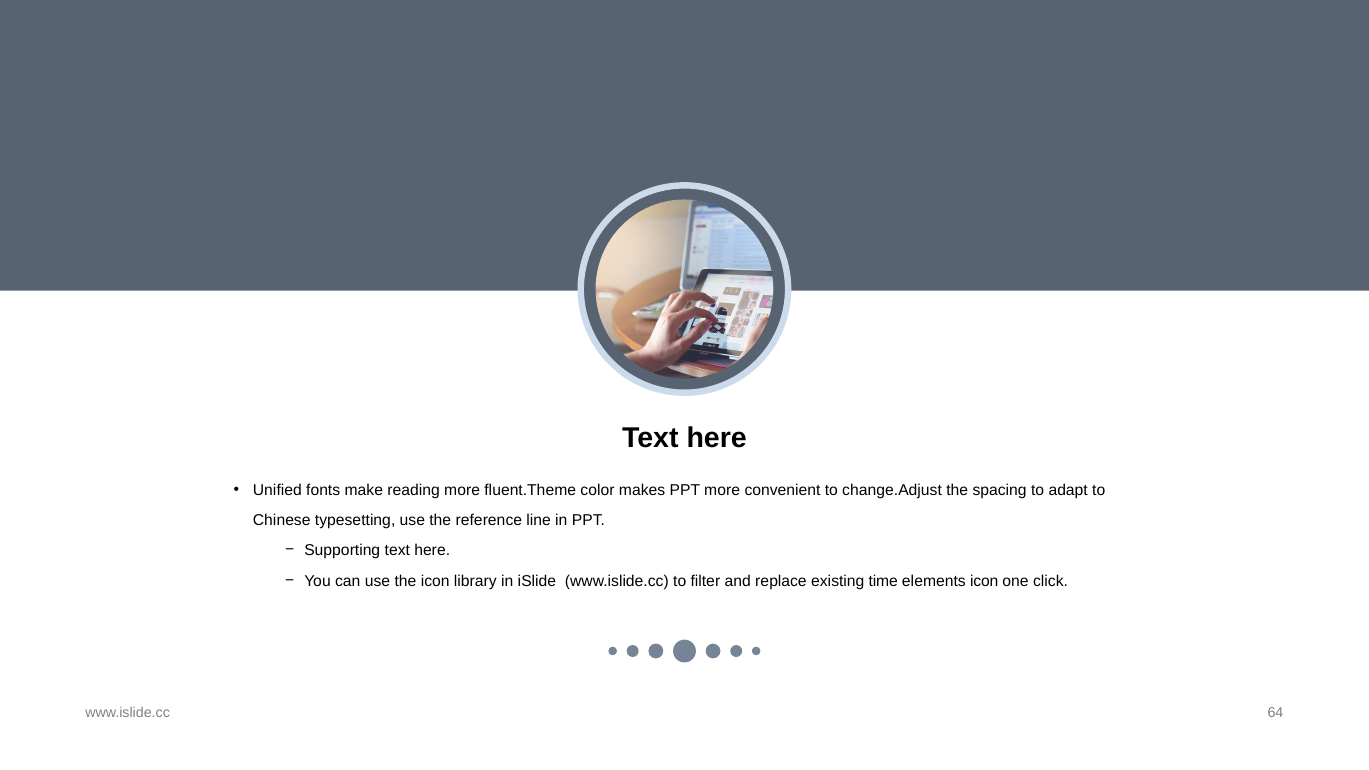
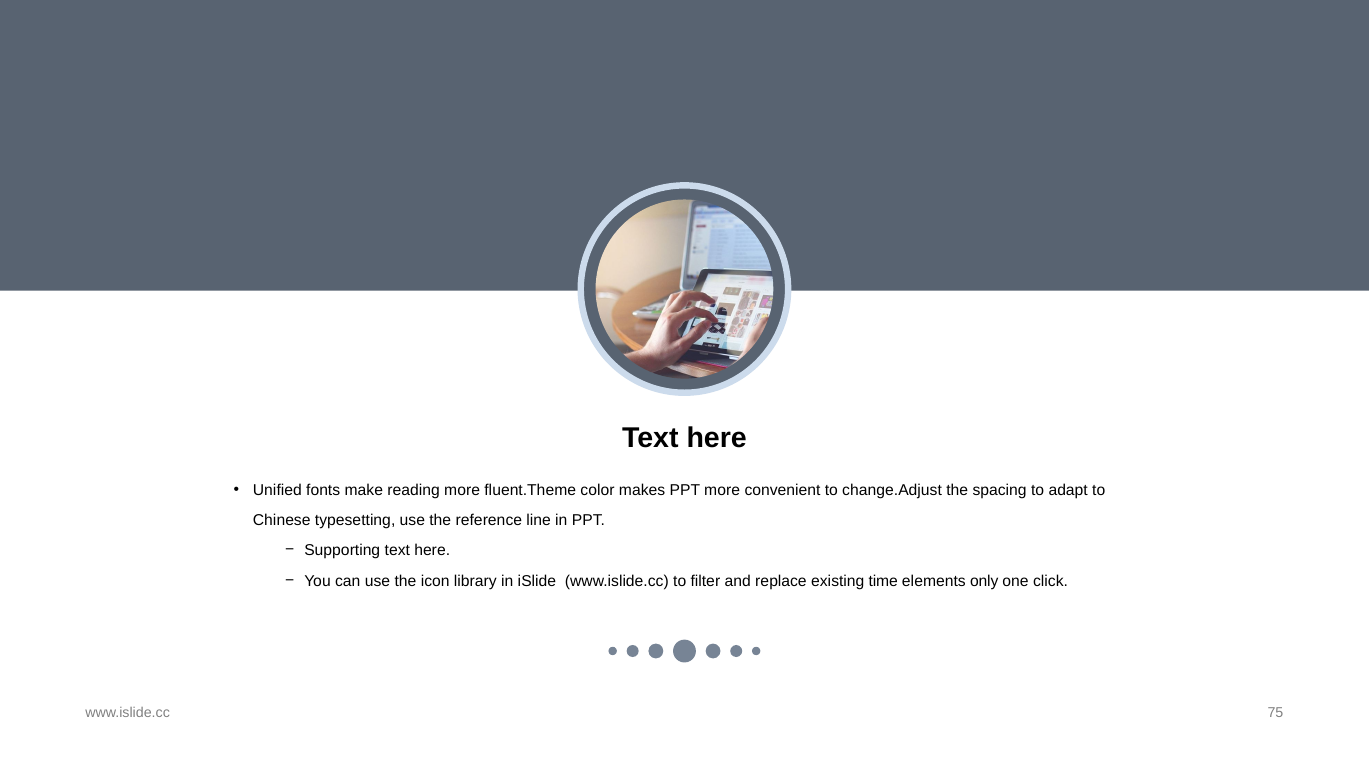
elements icon: icon -> only
64: 64 -> 75
